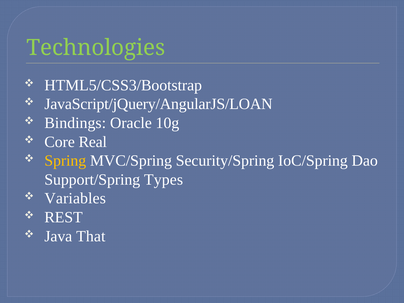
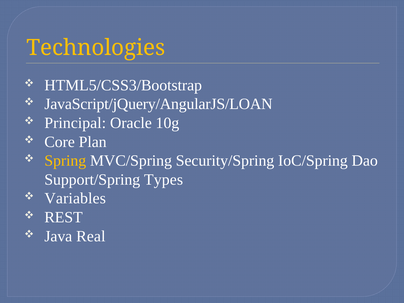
Technologies colour: light green -> yellow
Bindings: Bindings -> Principal
Real: Real -> Plan
That: That -> Real
